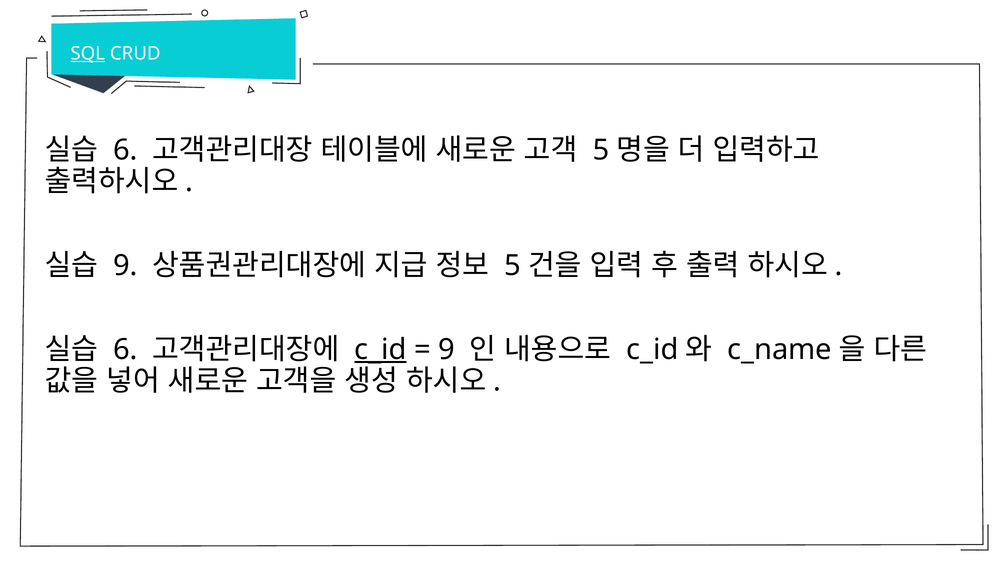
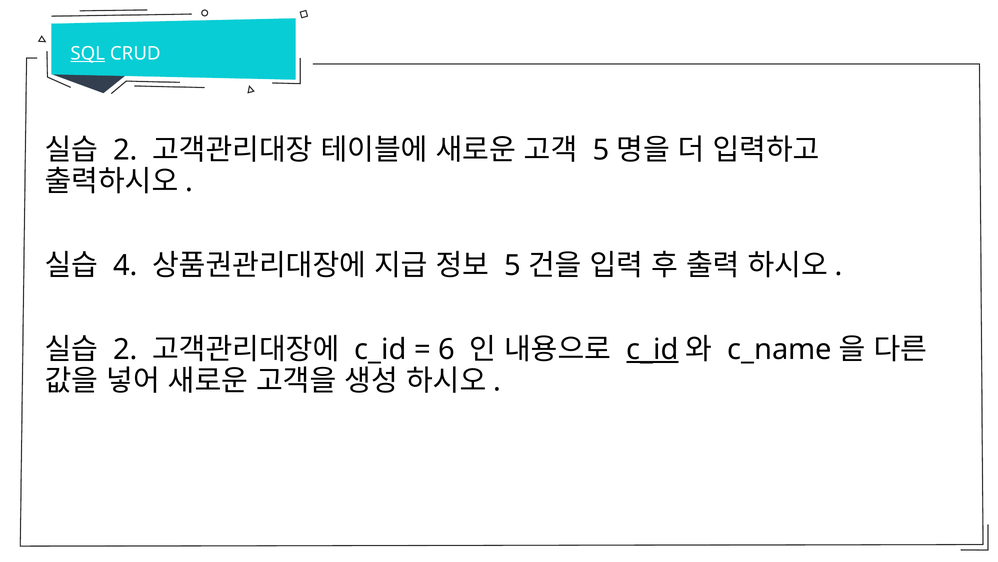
6 at (125, 150): 6 -> 2
9 at (125, 265): 9 -> 4
6 at (125, 349): 6 -> 2
c_id at (380, 349) underline: present -> none
9 at (447, 349): 9 -> 6
c_id at (652, 349) underline: none -> present
